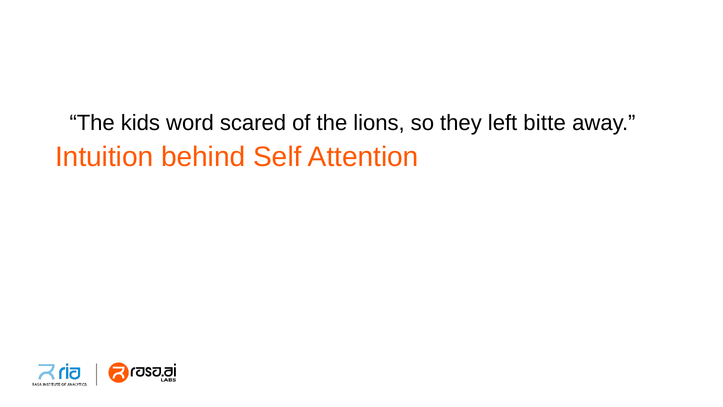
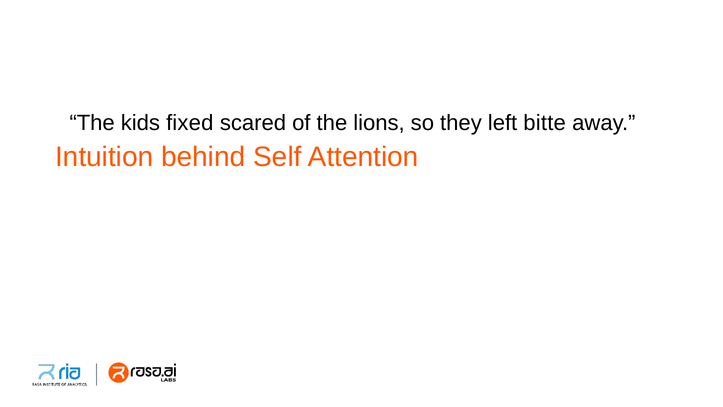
word: word -> ﬁxed
